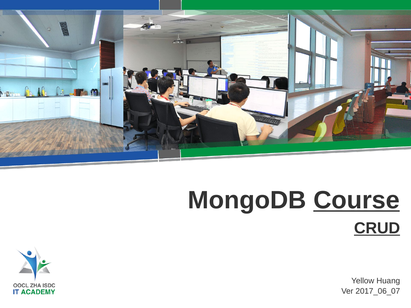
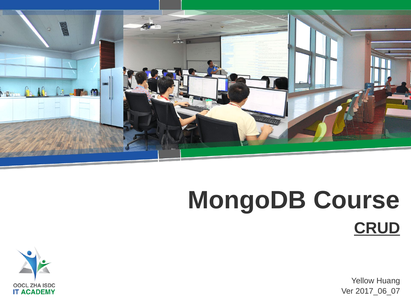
Course underline: present -> none
